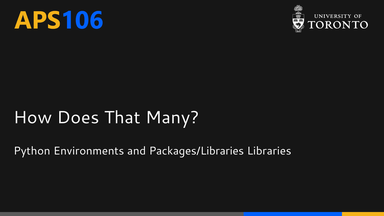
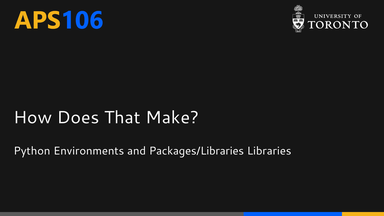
Many: Many -> Make
